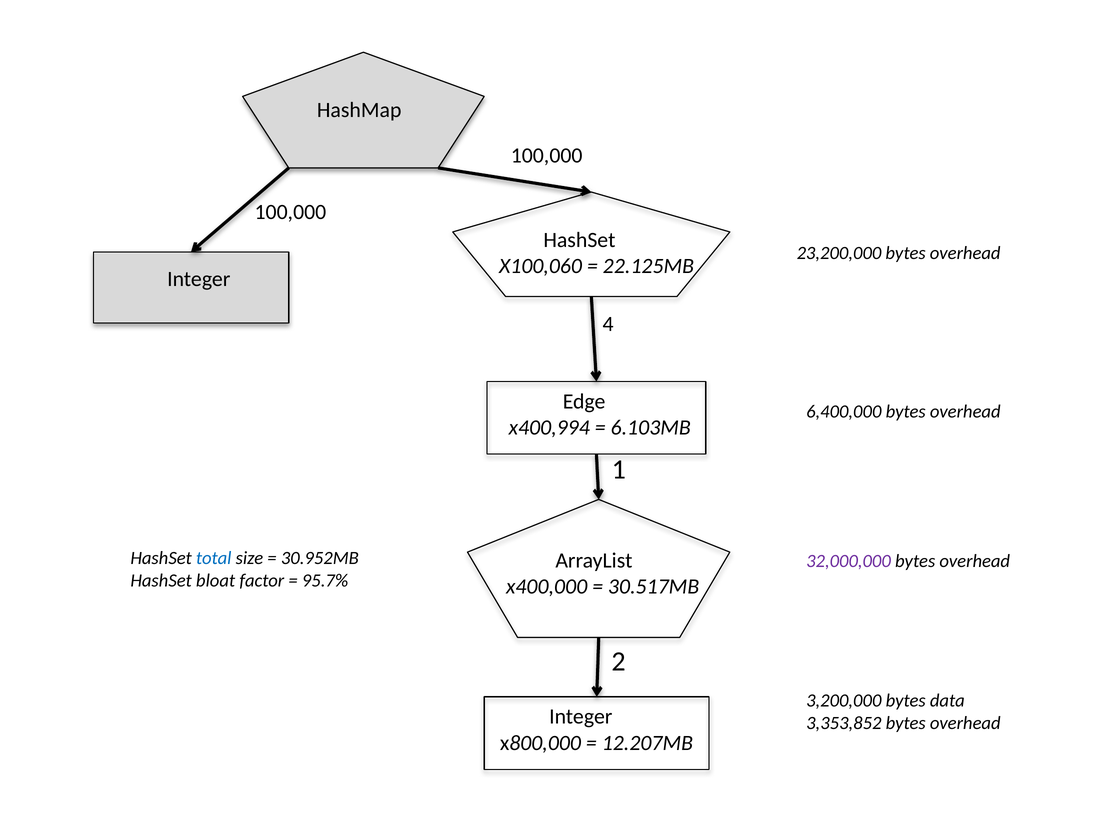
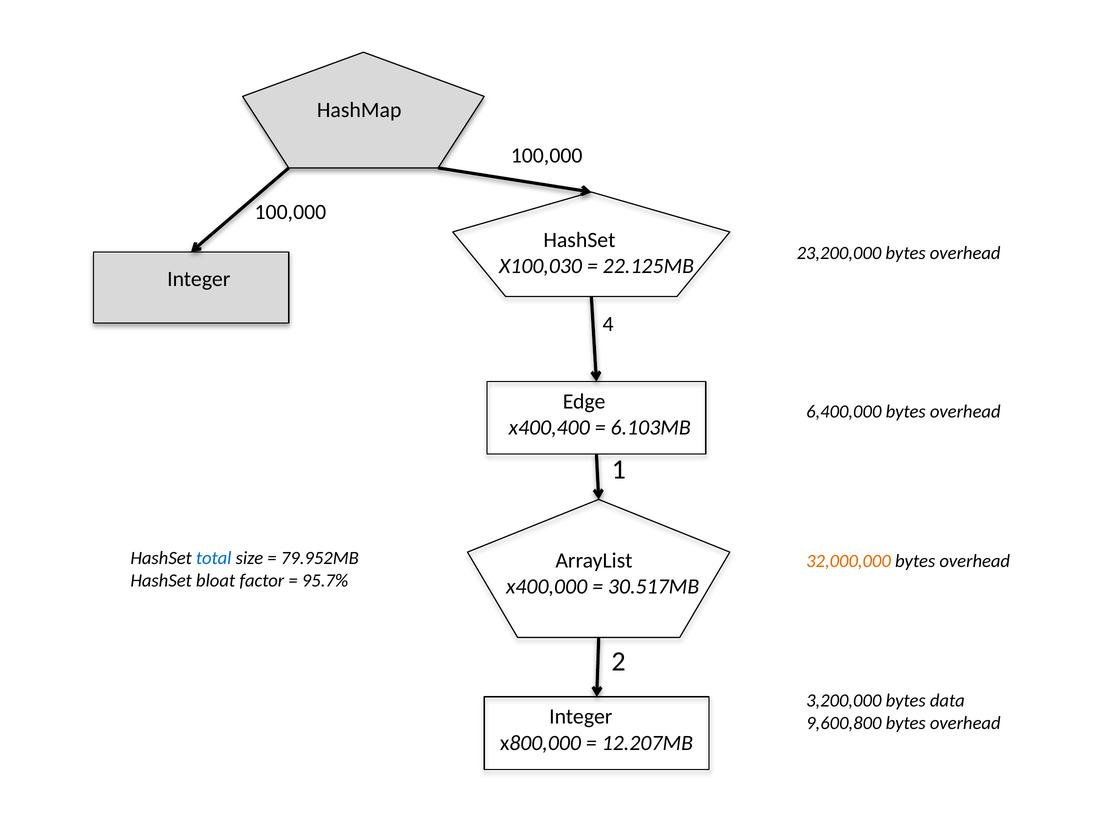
X100,060: X100,060 -> X100,030
x400,994: x400,994 -> x400,400
30.952MB: 30.952MB -> 79.952MB
32,000,000 colour: purple -> orange
3,353,852: 3,353,852 -> 9,600,800
